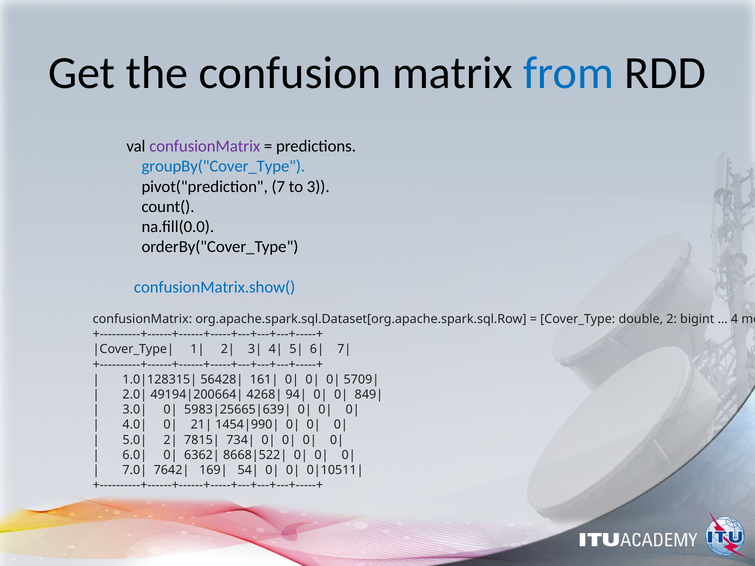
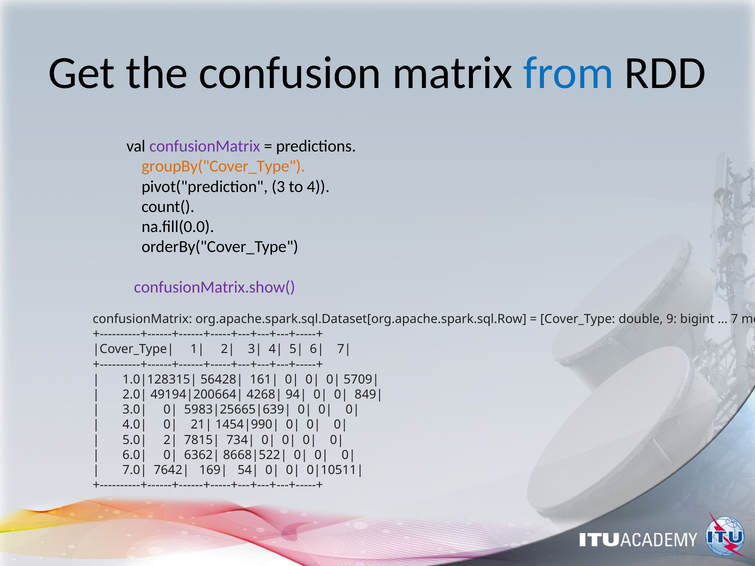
groupBy("Cover_Type colour: blue -> orange
7: 7 -> 3
3: 3 -> 4
confusionMatrix.show( colour: blue -> purple
2: 2 -> 9
4: 4 -> 7
